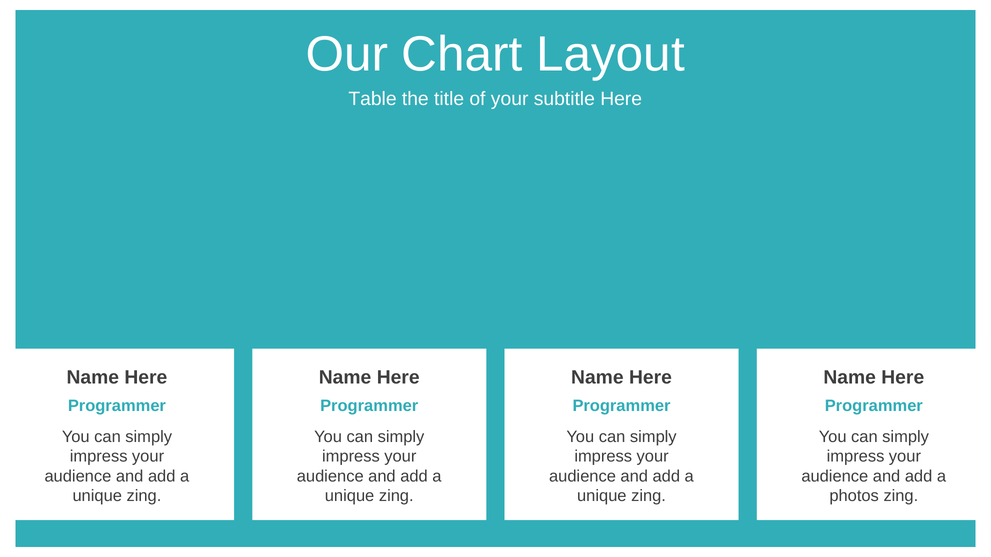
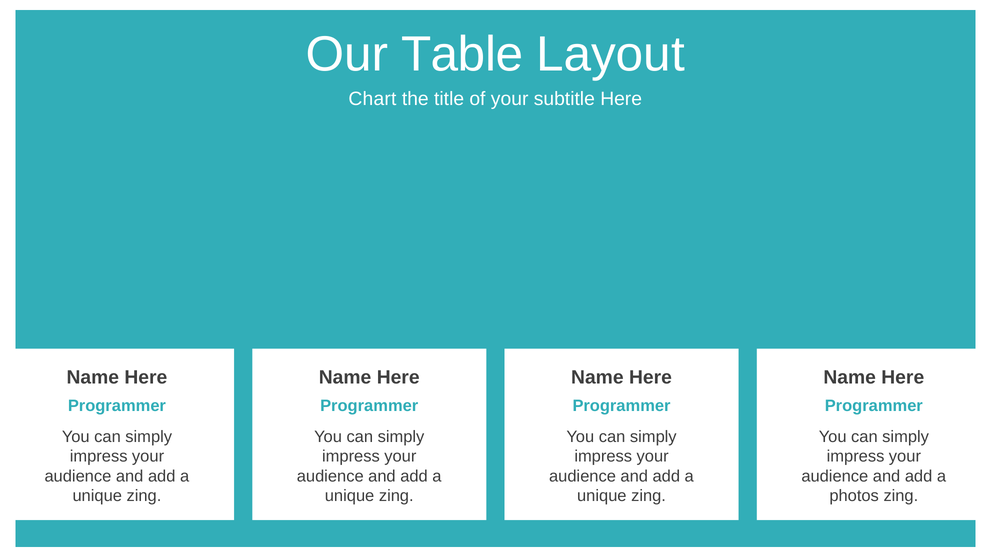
Chart: Chart -> Table
Table: Table -> Chart
